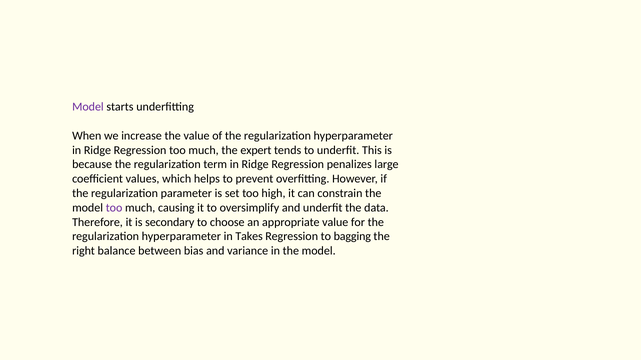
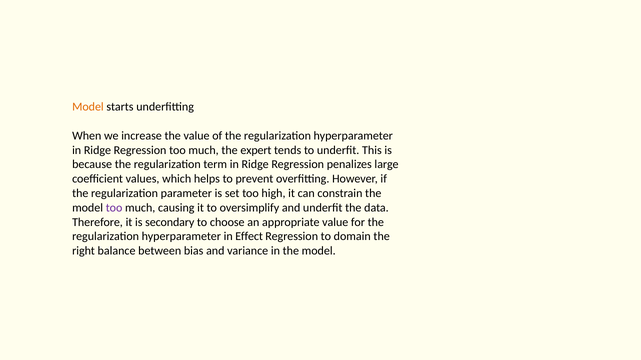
Model at (88, 107) colour: purple -> orange
Takes: Takes -> Effect
bagging: bagging -> domain
